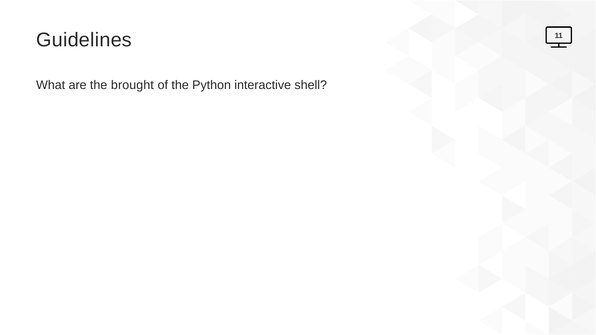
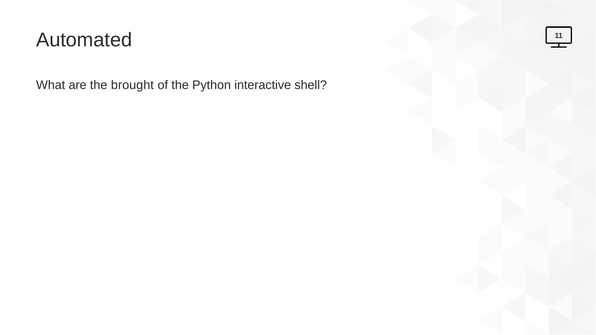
Guidelines: Guidelines -> Automated
